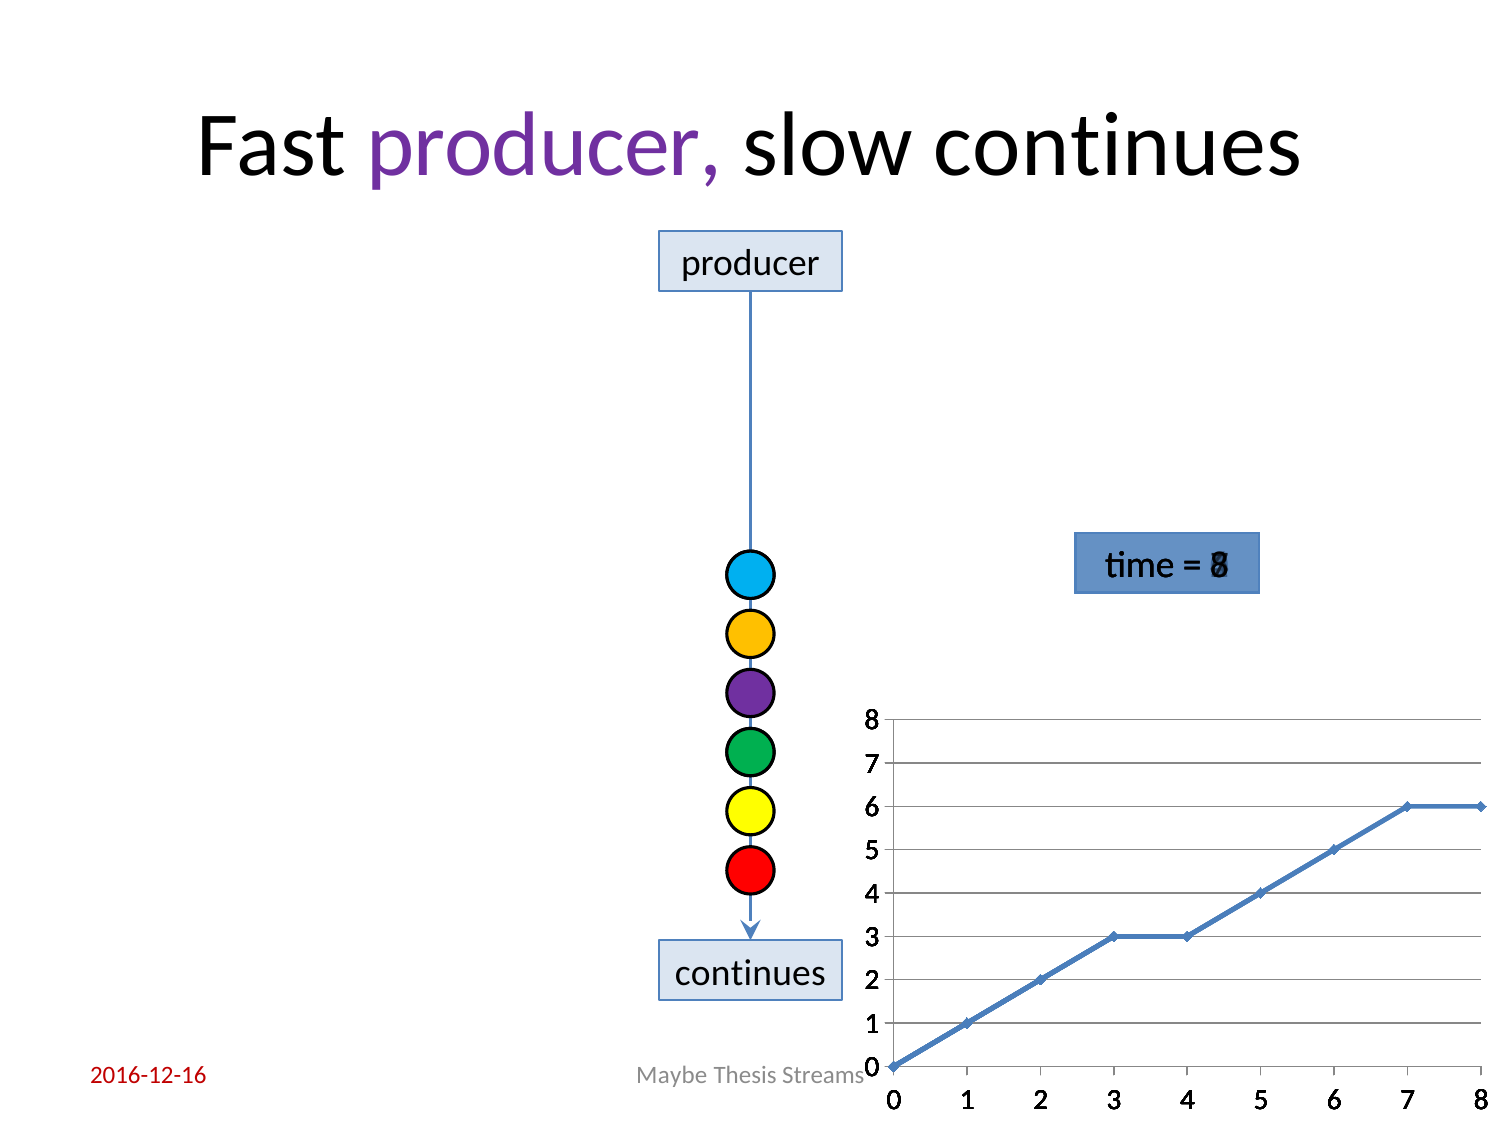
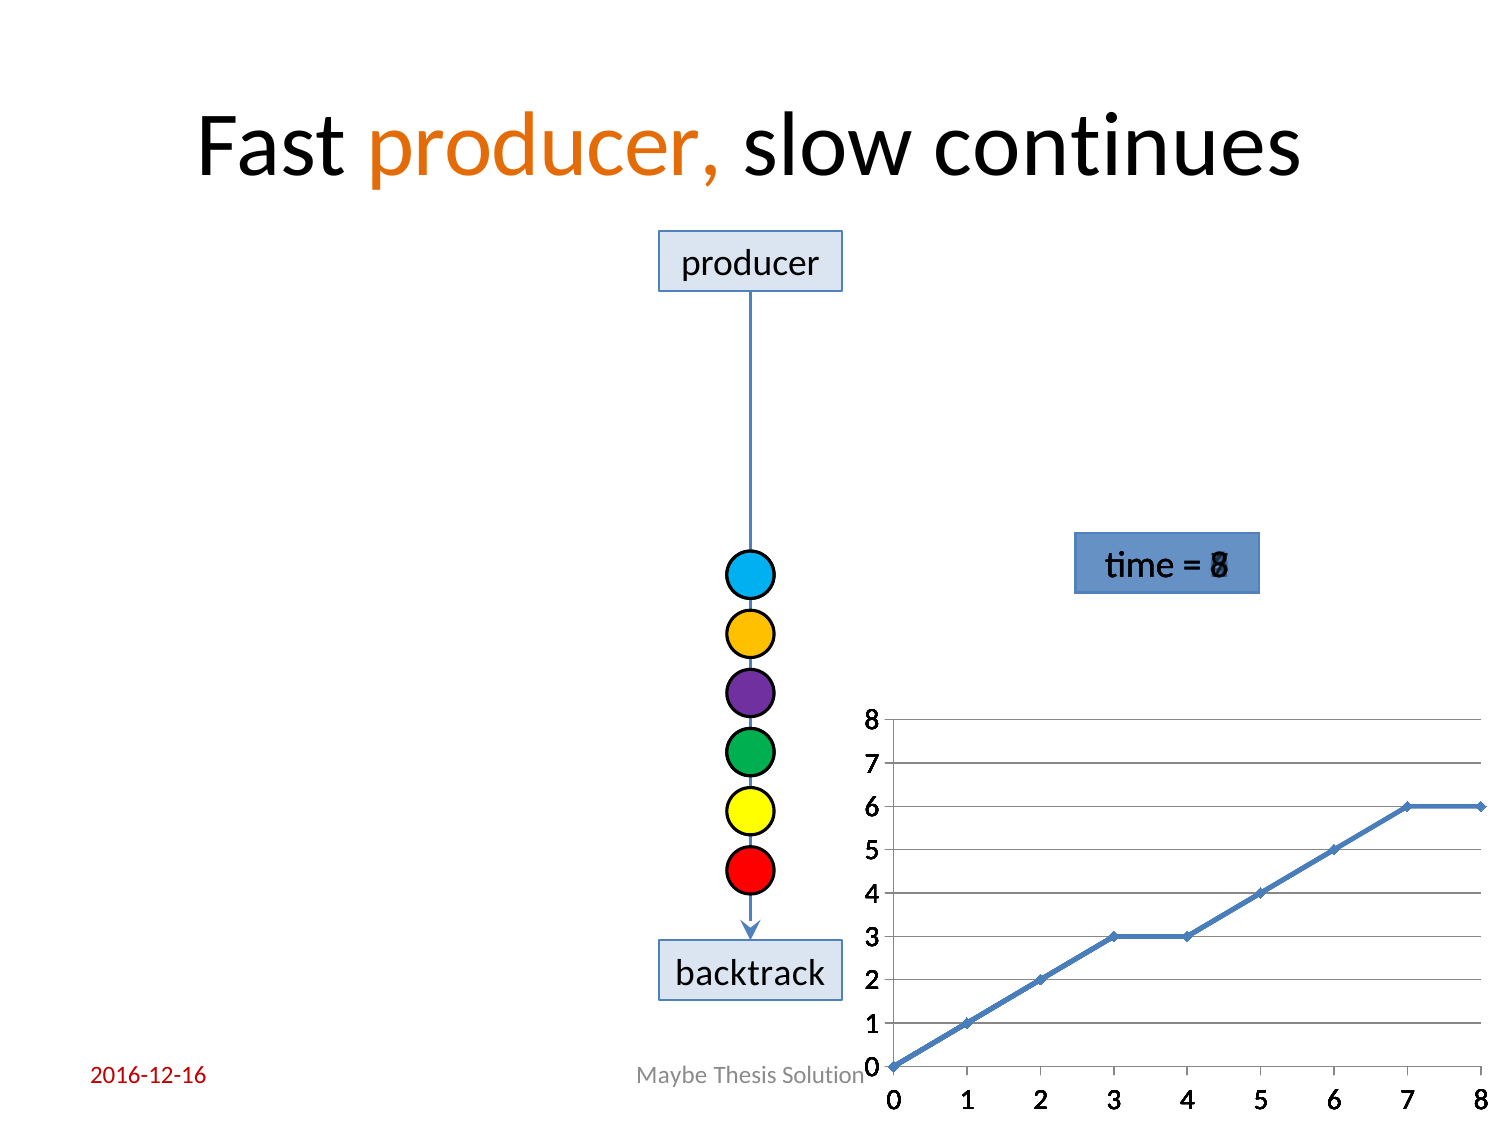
producer at (544, 145) colour: purple -> orange
continues at (750, 972): continues -> backtrack
Streams: Streams -> Solution
